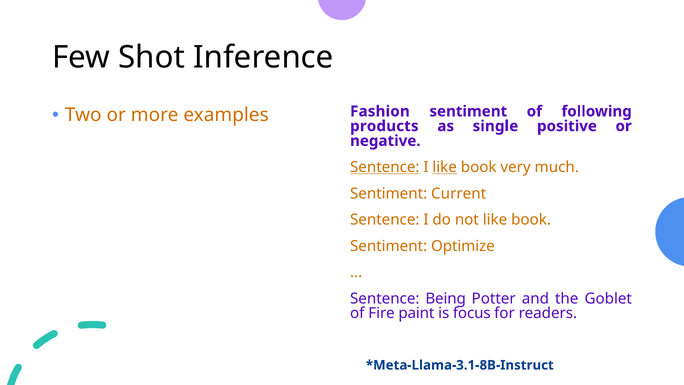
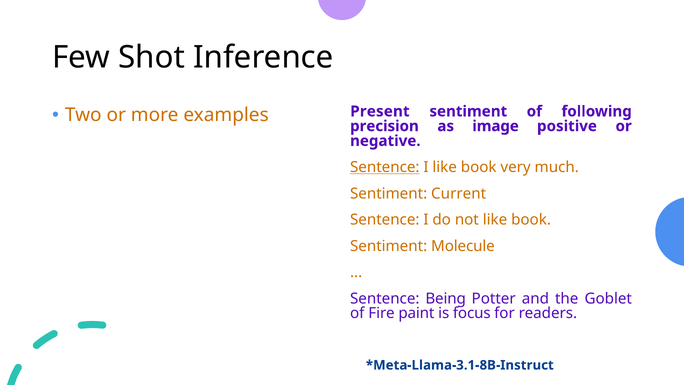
Fashion: Fashion -> Present
products: products -> precision
single: single -> image
like at (445, 167) underline: present -> none
Optimize: Optimize -> Molecule
